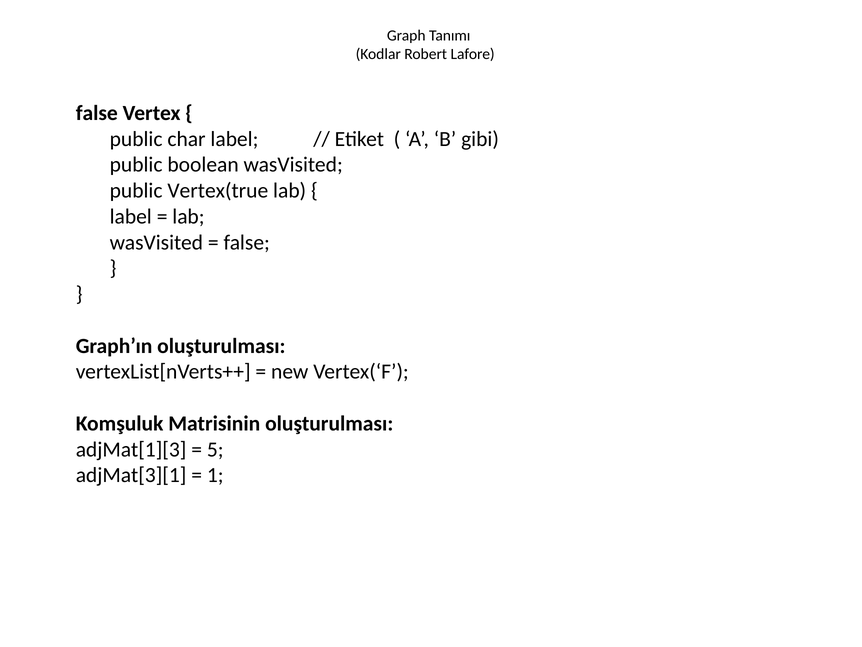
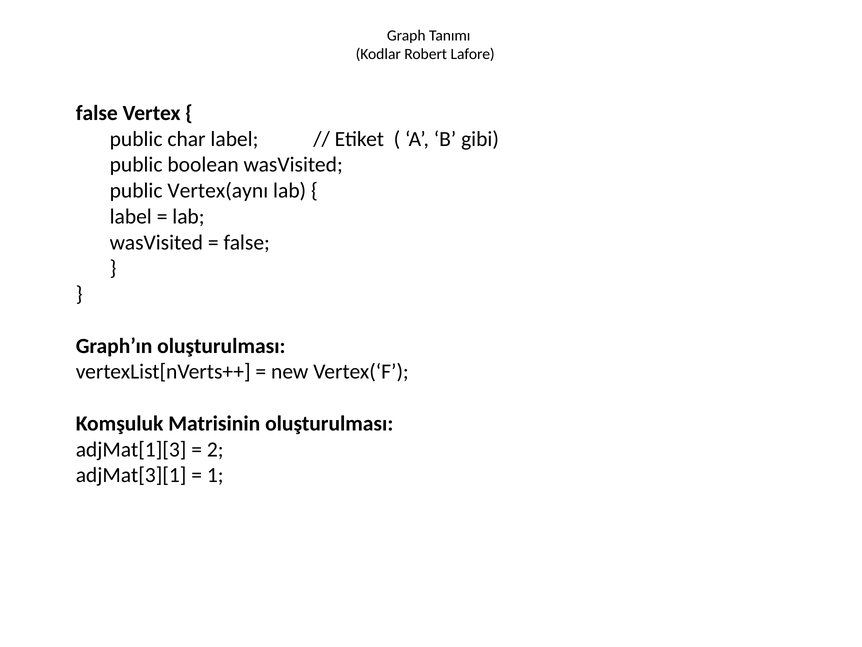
Vertex(true: Vertex(true -> Vertex(aynı
5: 5 -> 2
